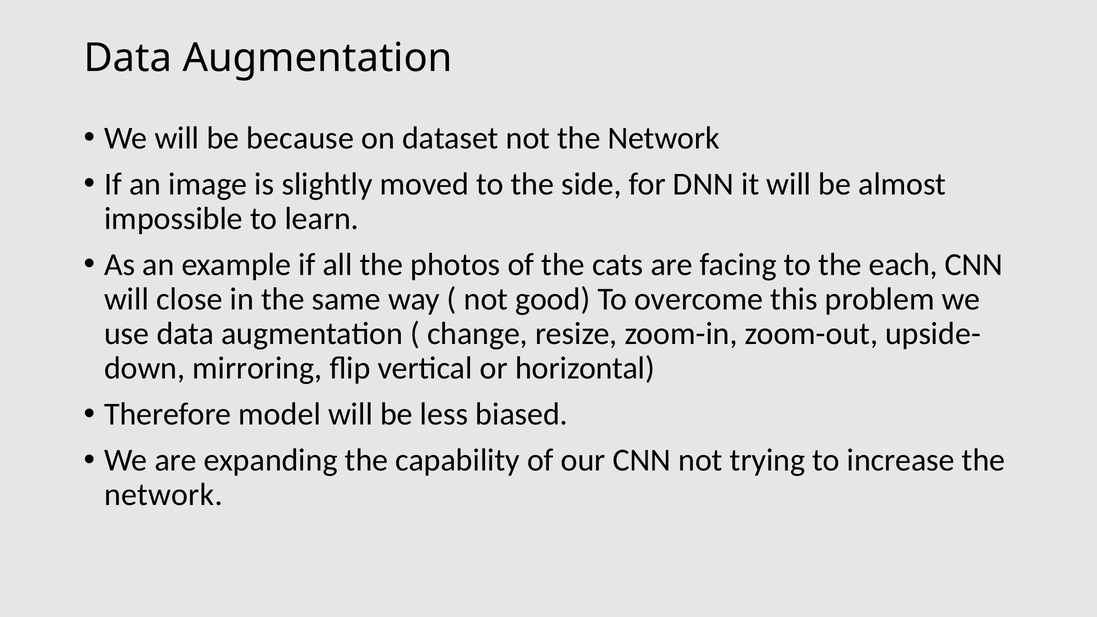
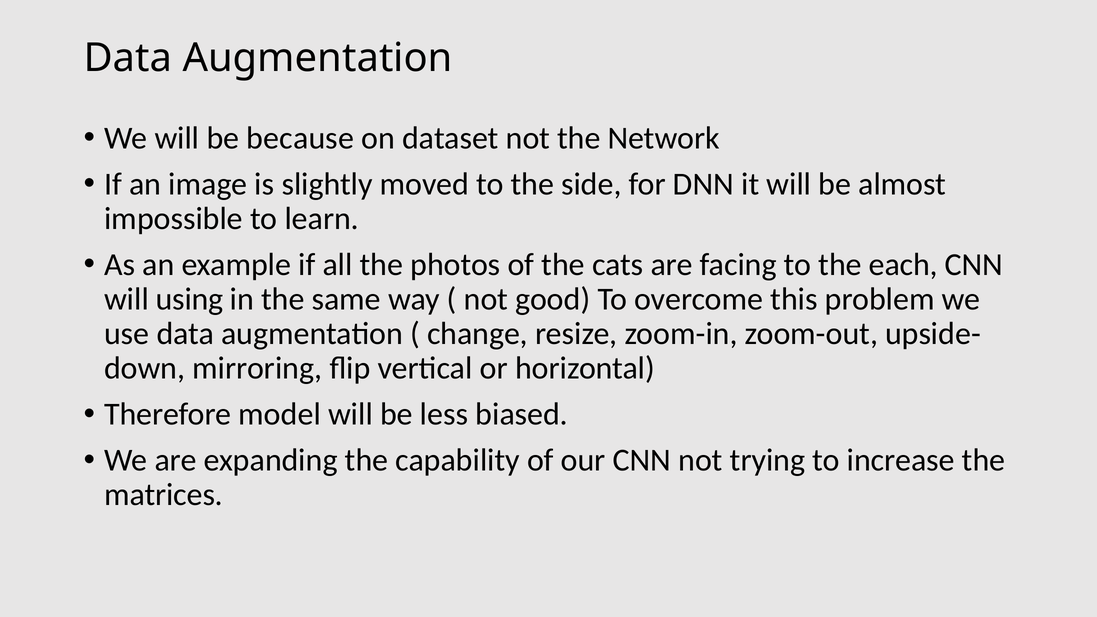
close: close -> using
network at (163, 495): network -> matrices
